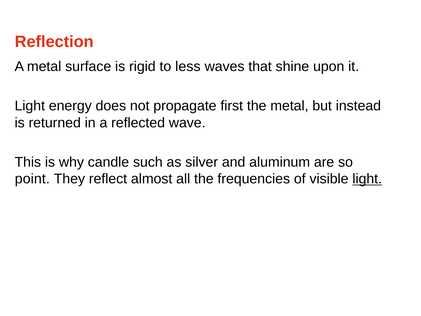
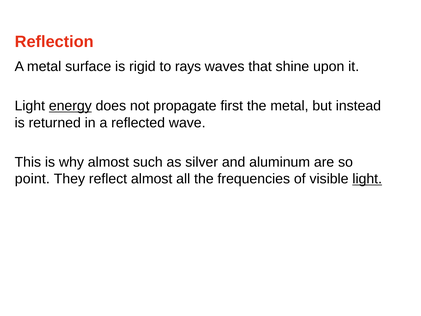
less: less -> rays
energy underline: none -> present
why candle: candle -> almost
